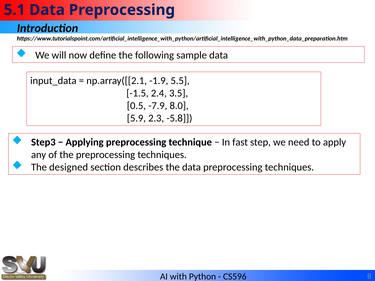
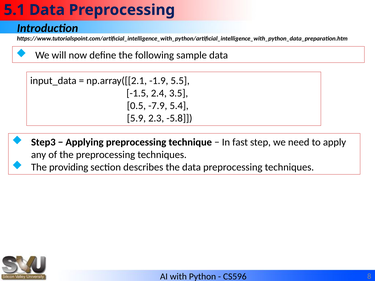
8.0: 8.0 -> 5.4
designed: designed -> providing
